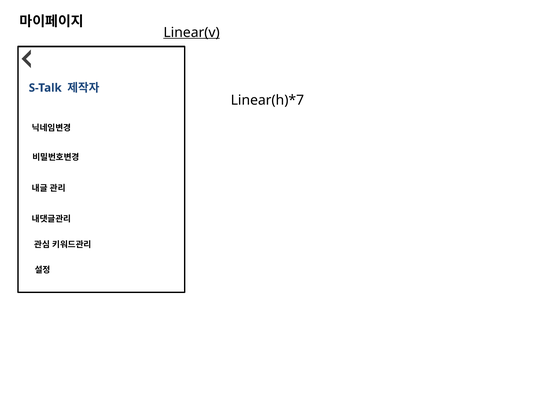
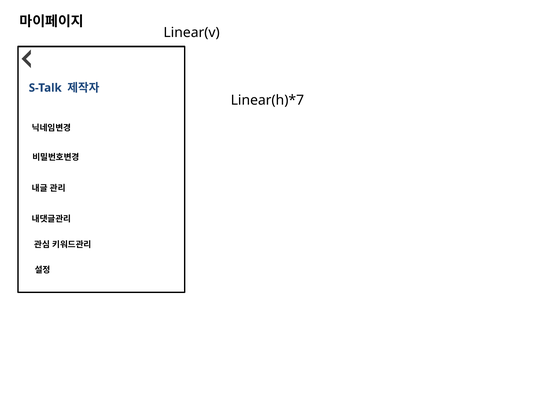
Linear(v underline: present -> none
